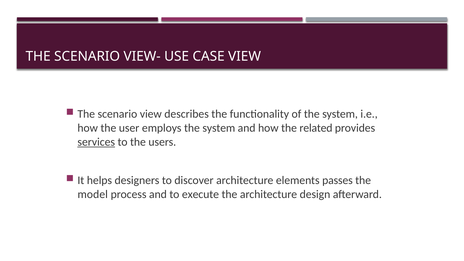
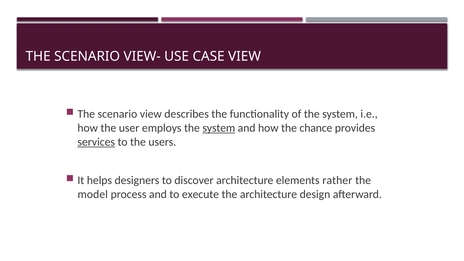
system at (219, 128) underline: none -> present
related: related -> chance
passes: passes -> rather
